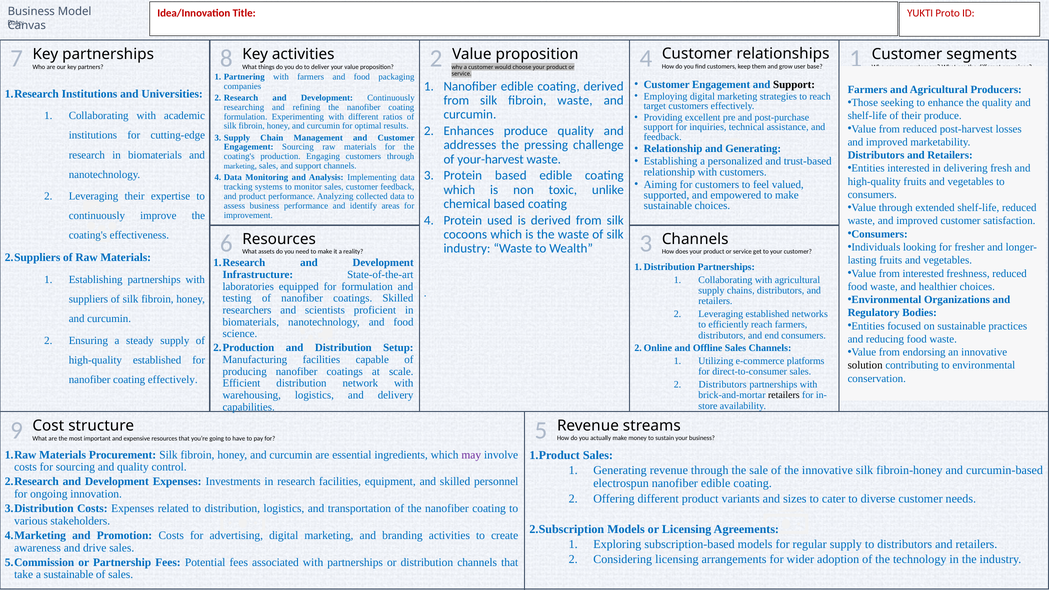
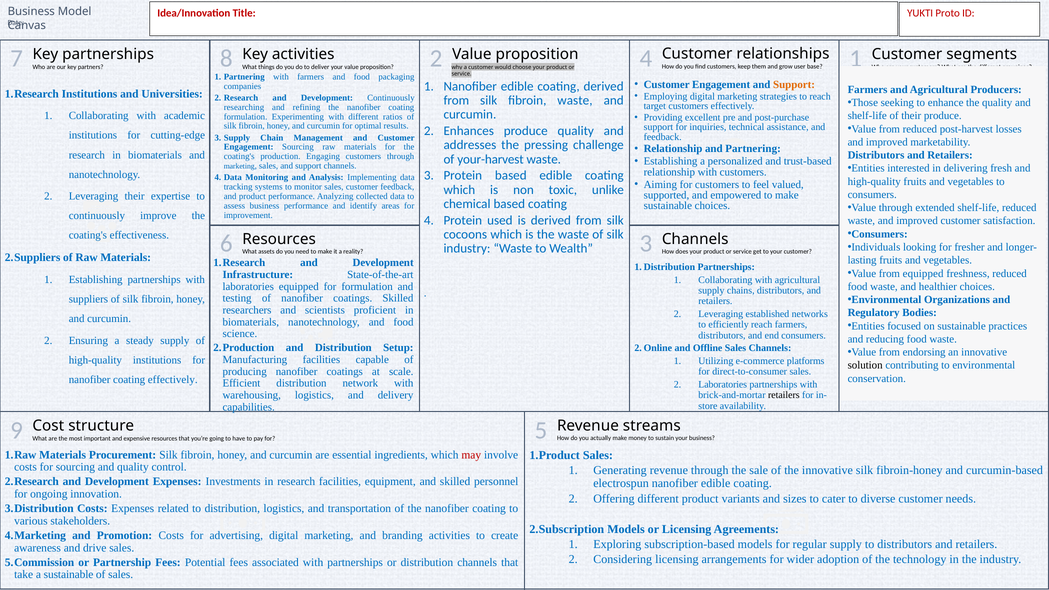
Support at (794, 84) colour: black -> orange
and Generating: Generating -> Partnering
from interested: interested -> equipped
high-quality established: established -> institutions
Distributors at (723, 385): Distributors -> Laboratories
may colour: purple -> red
